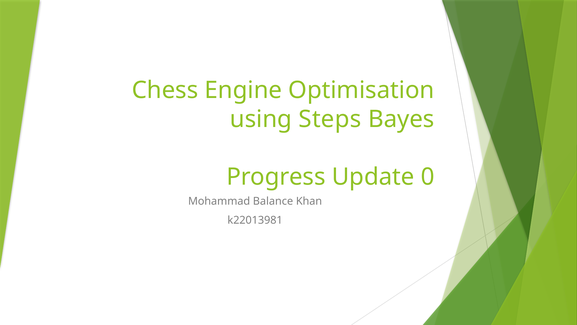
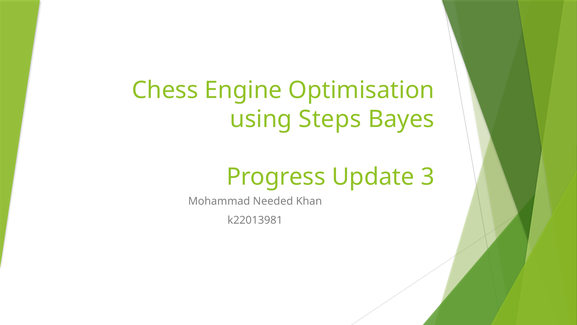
0: 0 -> 3
Balance: Balance -> Needed
